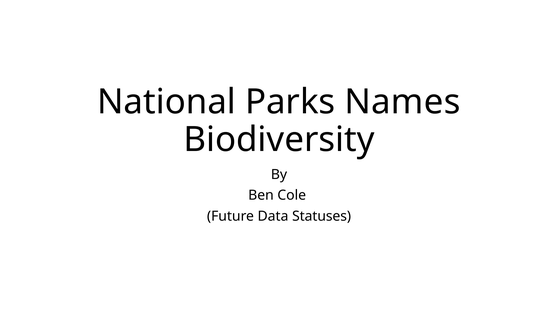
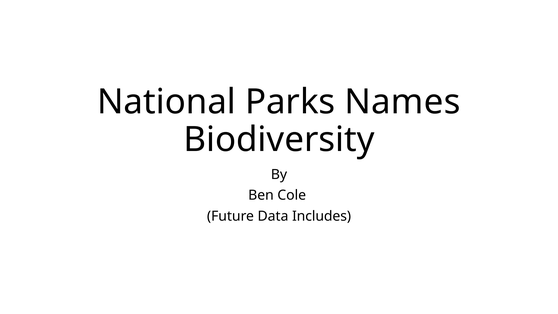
Statuses: Statuses -> Includes
